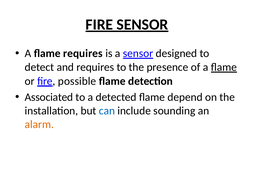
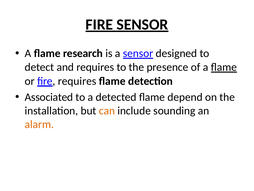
flame requires: requires -> research
fire possible: possible -> requires
can colour: blue -> orange
